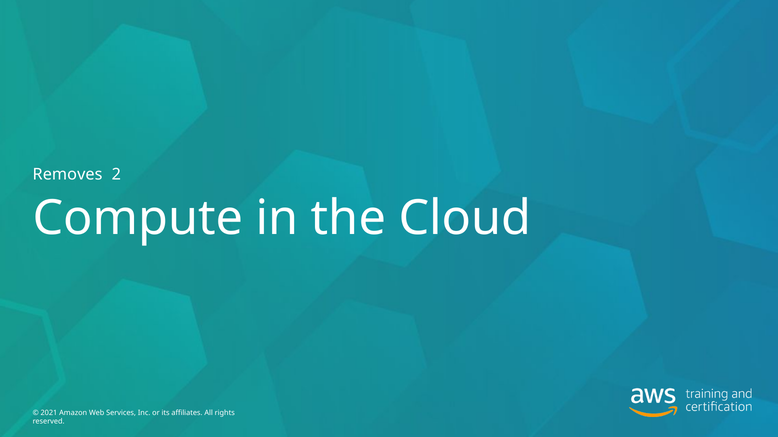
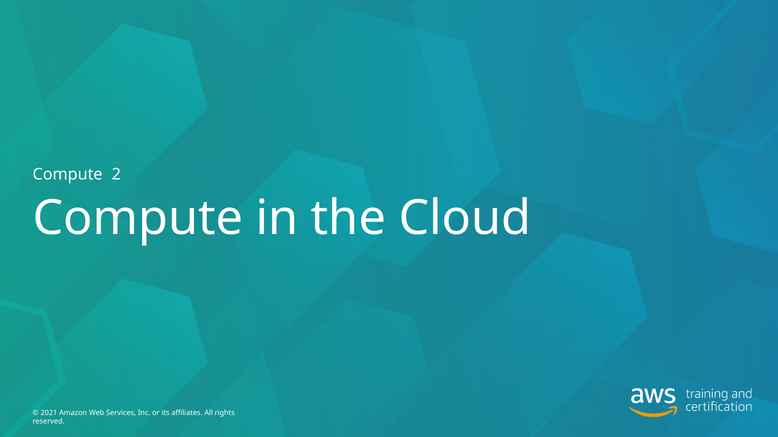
Removes at (68, 175): Removes -> Compute
